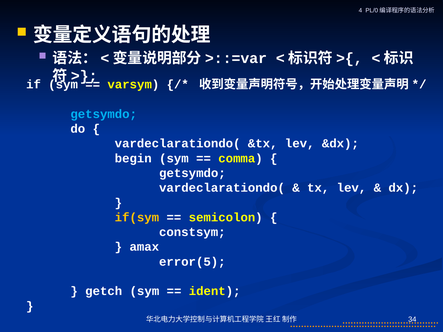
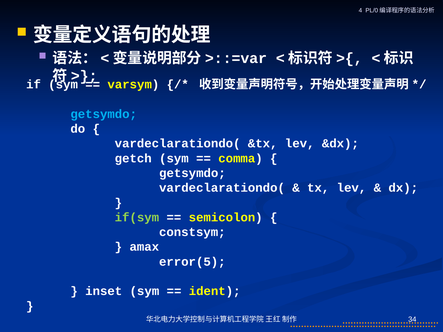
begin: begin -> getch
if(sym colour: yellow -> light green
getch: getch -> inset
